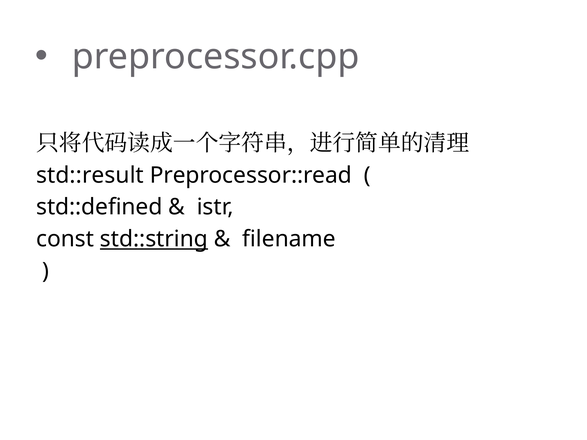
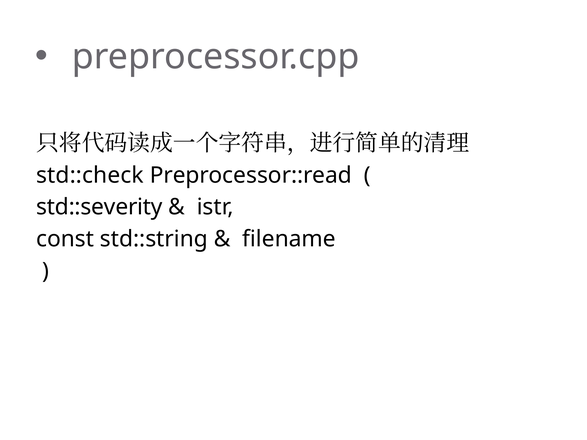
std::result: std::result -> std::check
std::defined: std::defined -> std::severity
std::string underline: present -> none
